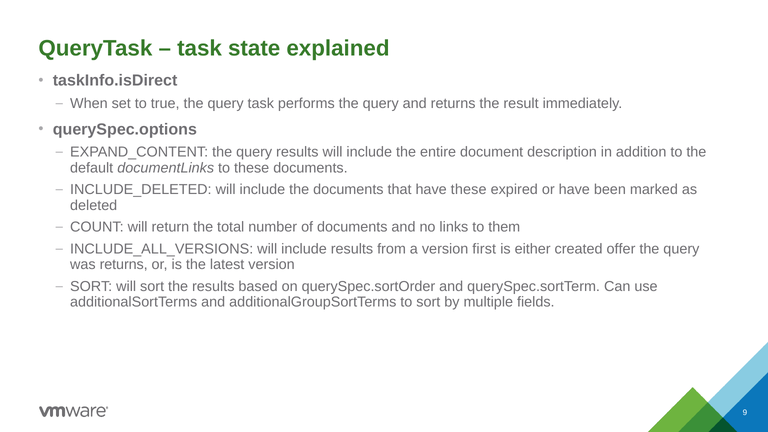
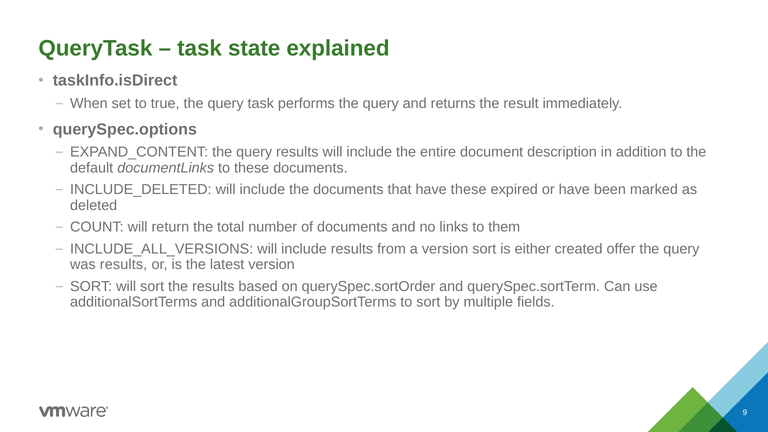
version first: first -> sort
was returns: returns -> results
